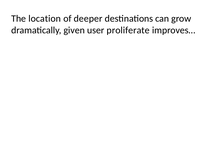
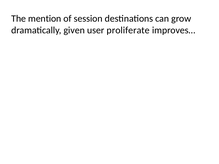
location: location -> mention
deeper: deeper -> session
